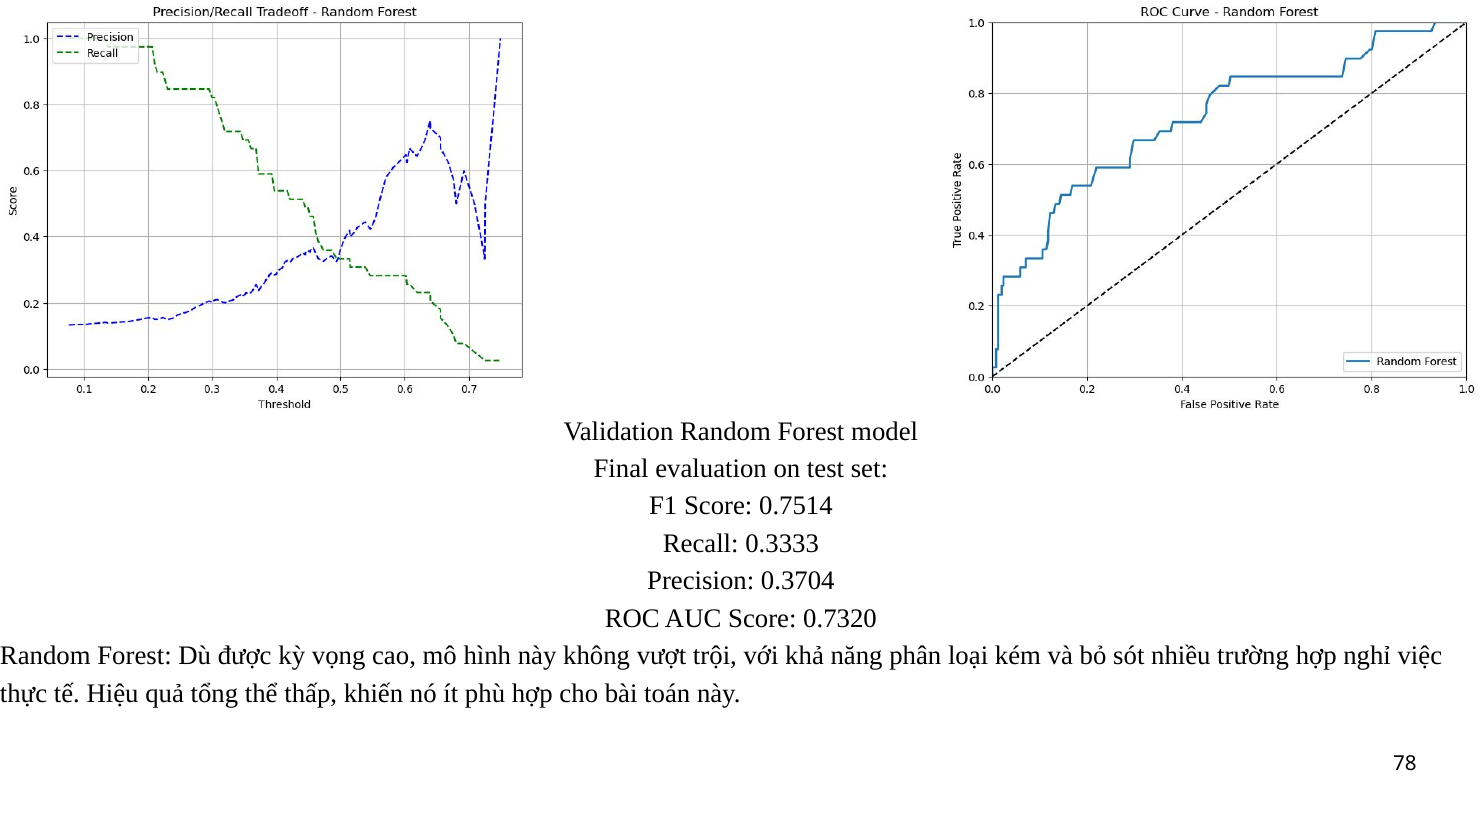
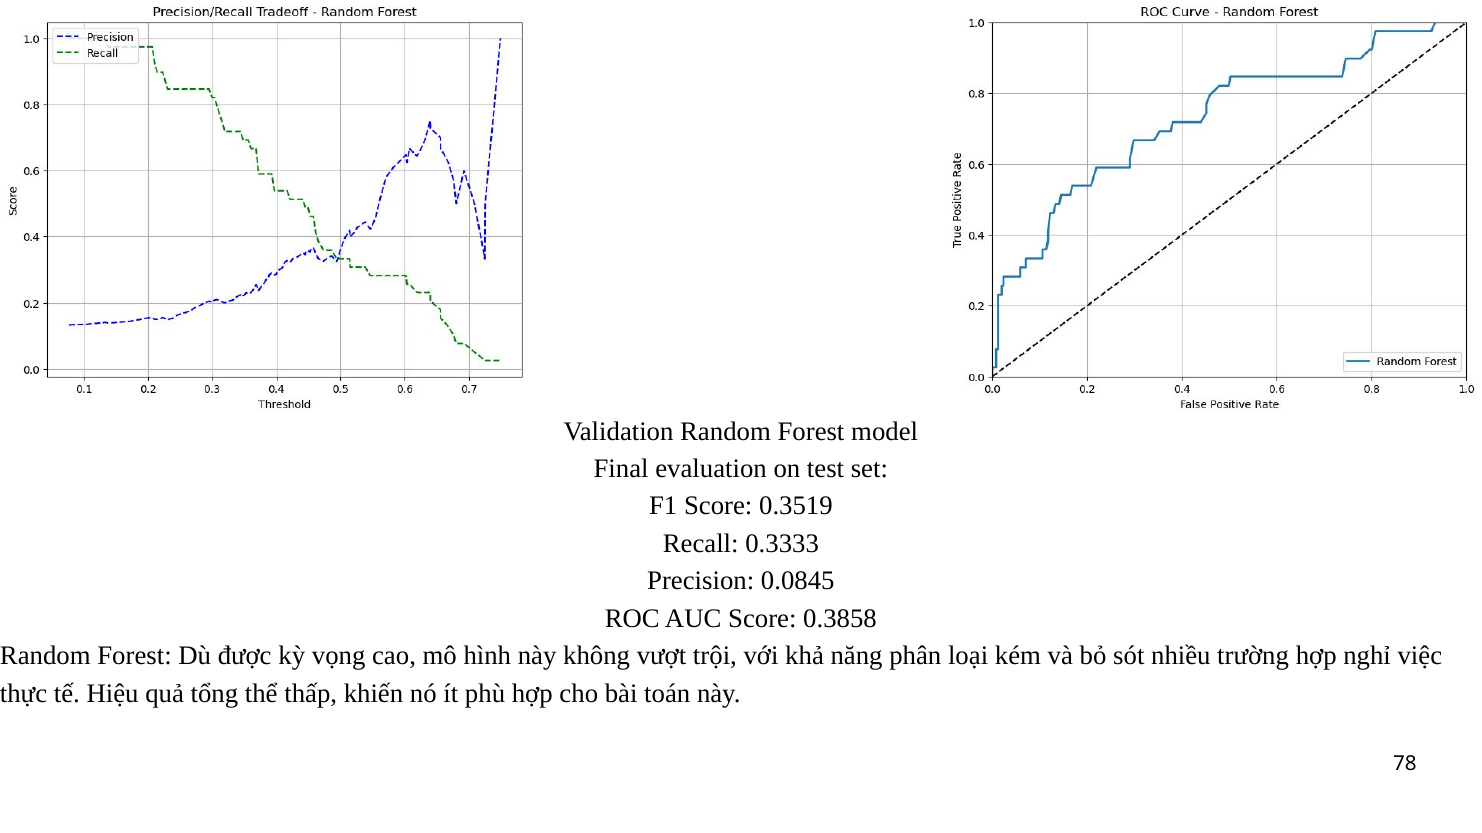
0.7514: 0.7514 -> 0.3519
0.3704: 0.3704 -> 0.0845
0.7320: 0.7320 -> 0.3858
